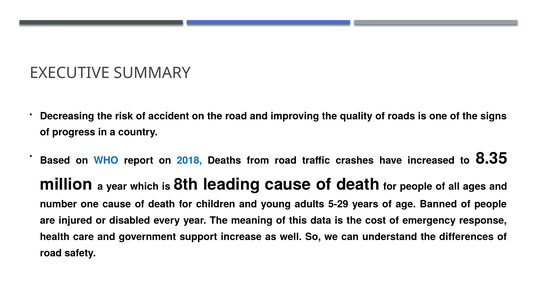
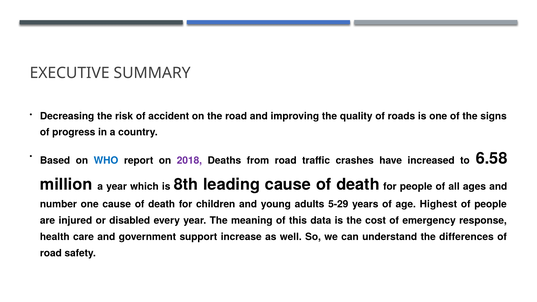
2018 colour: blue -> purple
8.35: 8.35 -> 6.58
Banned: Banned -> Highest
